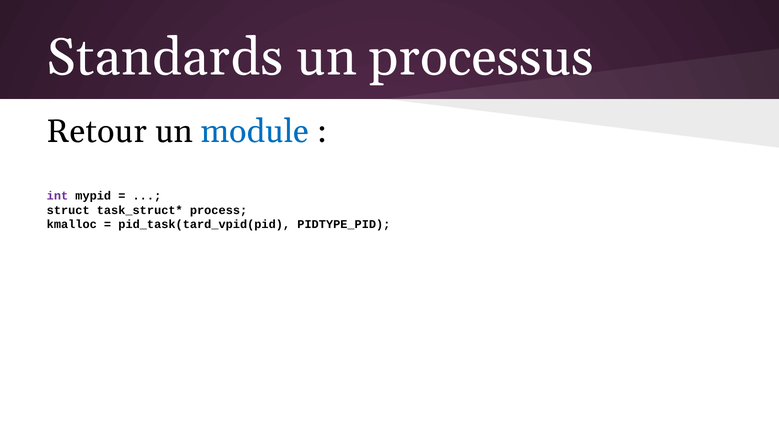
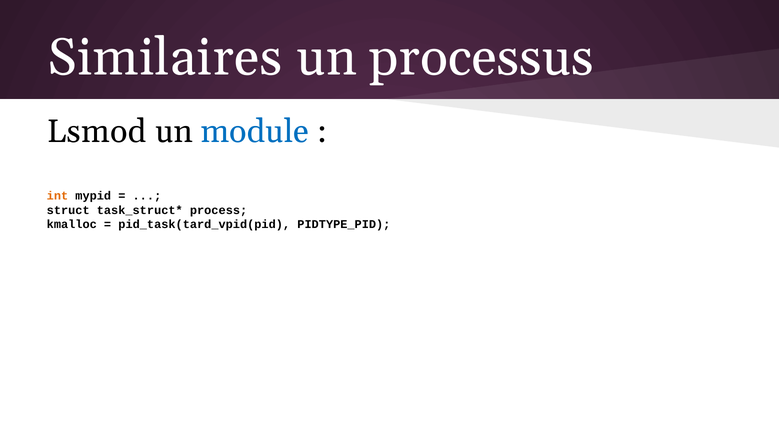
Standards: Standards -> Similaires
Retour: Retour -> Lsmod
int colour: purple -> orange
